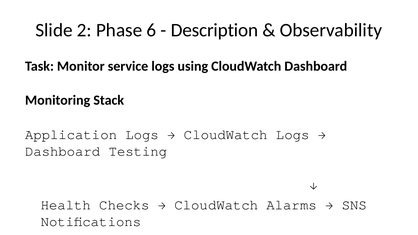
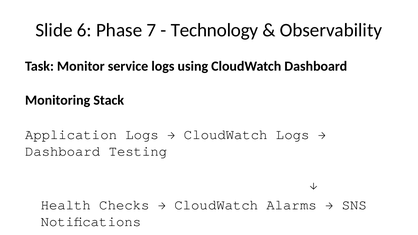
2: 2 -> 6
6: 6 -> 7
Description: Description -> Technology
